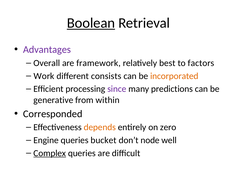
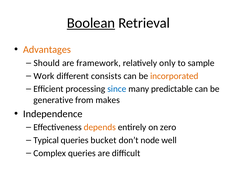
Advantages colour: purple -> orange
Overall: Overall -> Should
best: best -> only
factors: factors -> sample
since colour: purple -> blue
predictions: predictions -> predictable
within: within -> makes
Corresponded: Corresponded -> Independence
Engine: Engine -> Typical
Complex underline: present -> none
